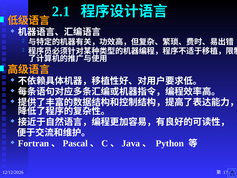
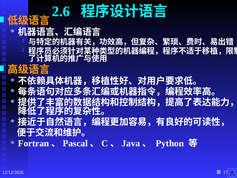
2.1: 2.1 -> 2.6
